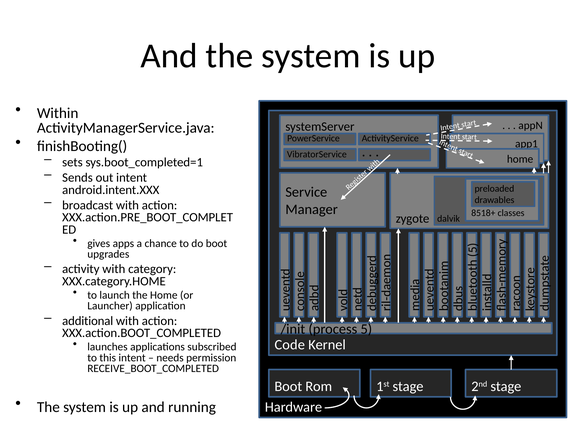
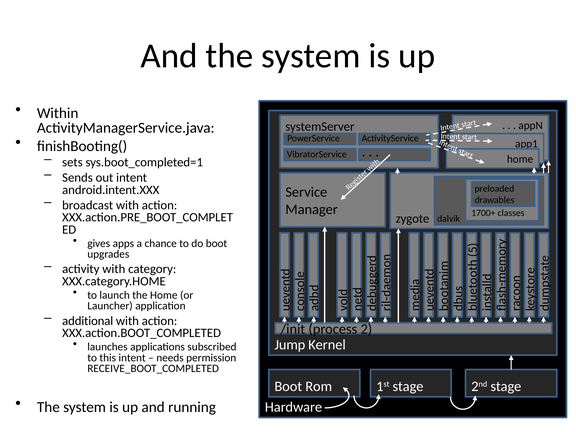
8518+: 8518+ -> 1700+
process 5: 5 -> 2
Code: Code -> Jump
